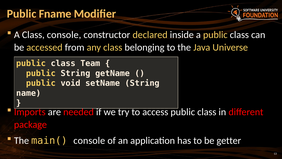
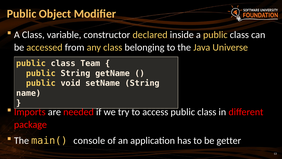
Fname: Fname -> Object
Class console: console -> variable
